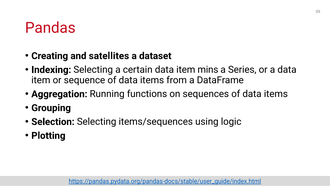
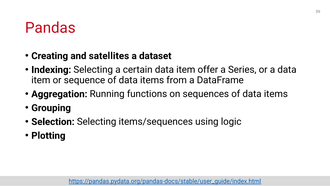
mins: mins -> offer
